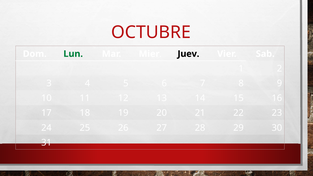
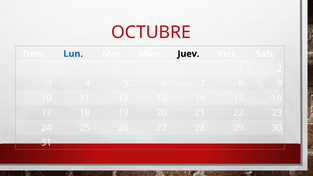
Lun colour: green -> blue
